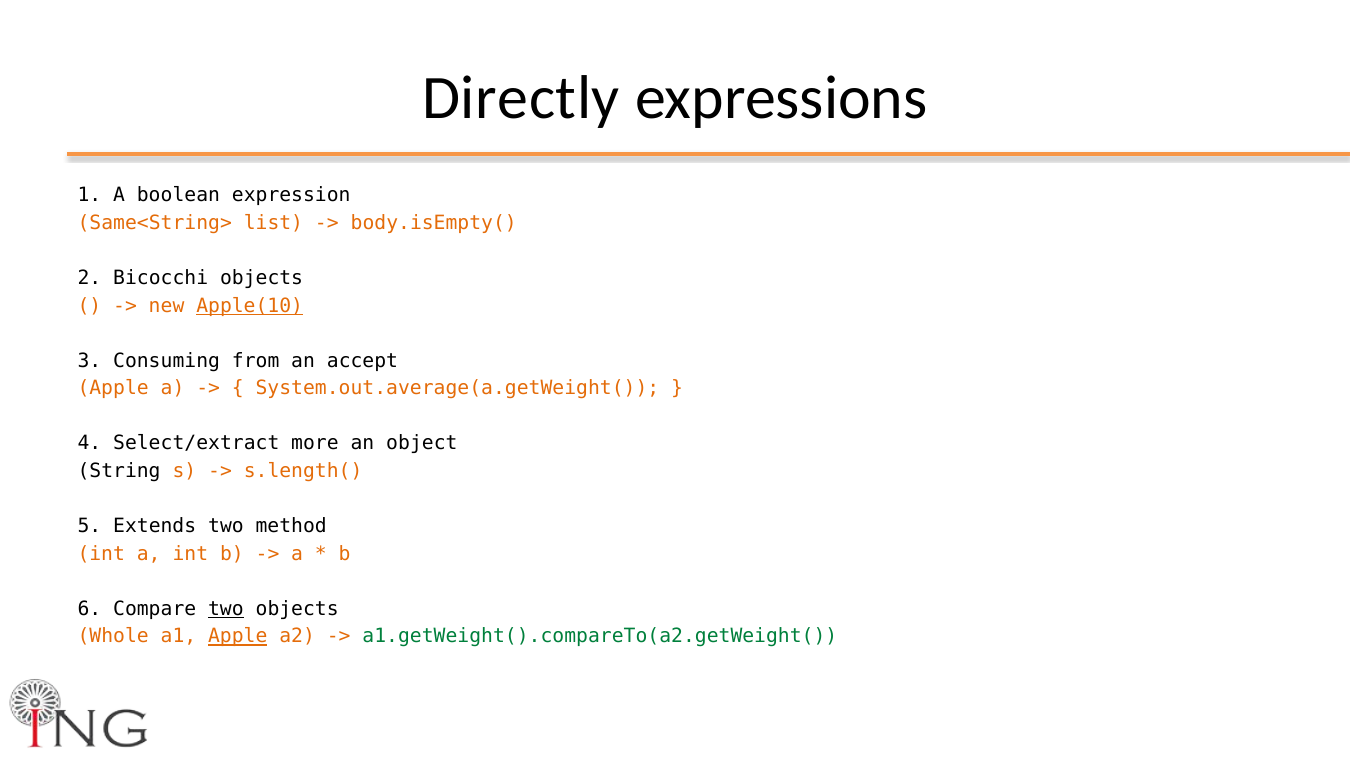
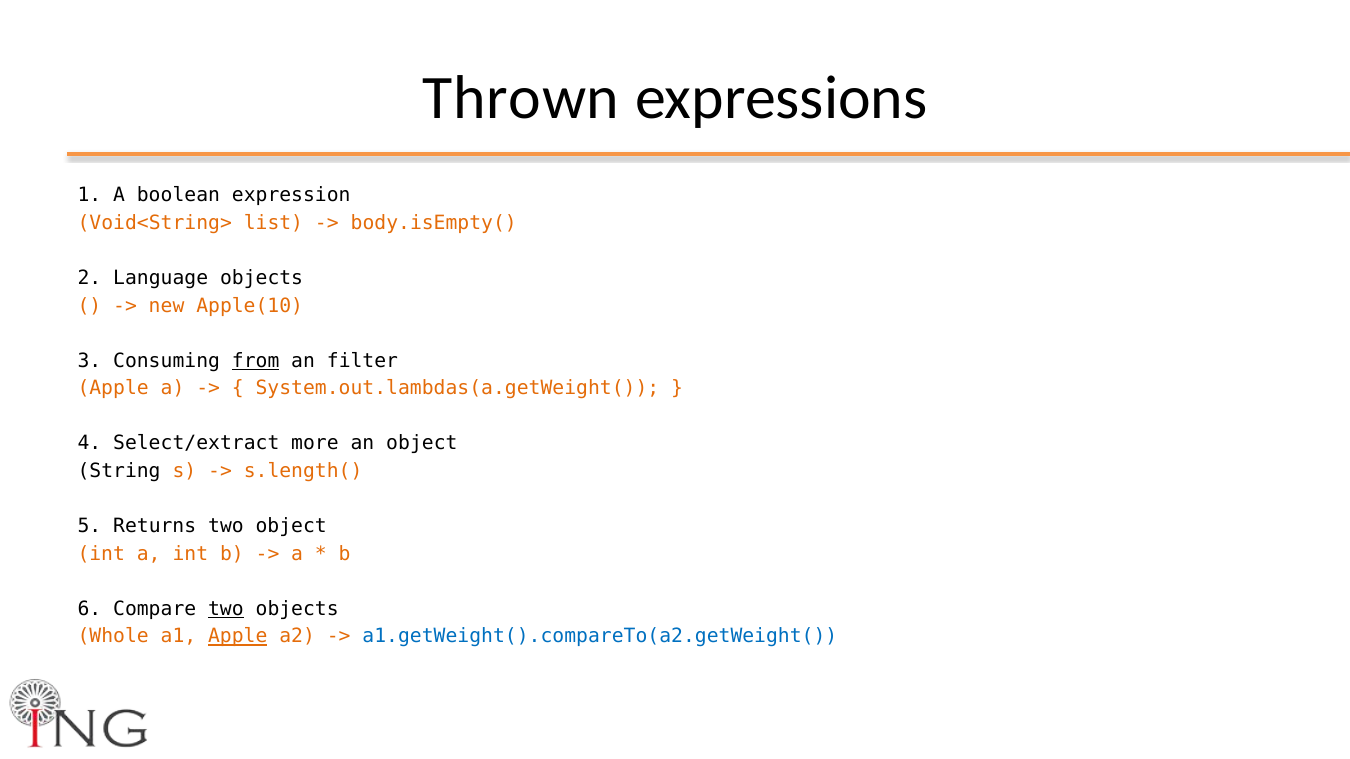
Directly: Directly -> Thrown
Same<String>: Same<String> -> Void<String>
Bicocchi: Bicocchi -> Language
Apple(10 underline: present -> none
from underline: none -> present
accept: accept -> filter
System.out.average(a.getWeight(: System.out.average(a.getWeight( -> System.out.lambdas(a.getWeight(
Extends: Extends -> Returns
two method: method -> object
a1.getWeight().compareTo(a2.getWeight( colour: green -> blue
